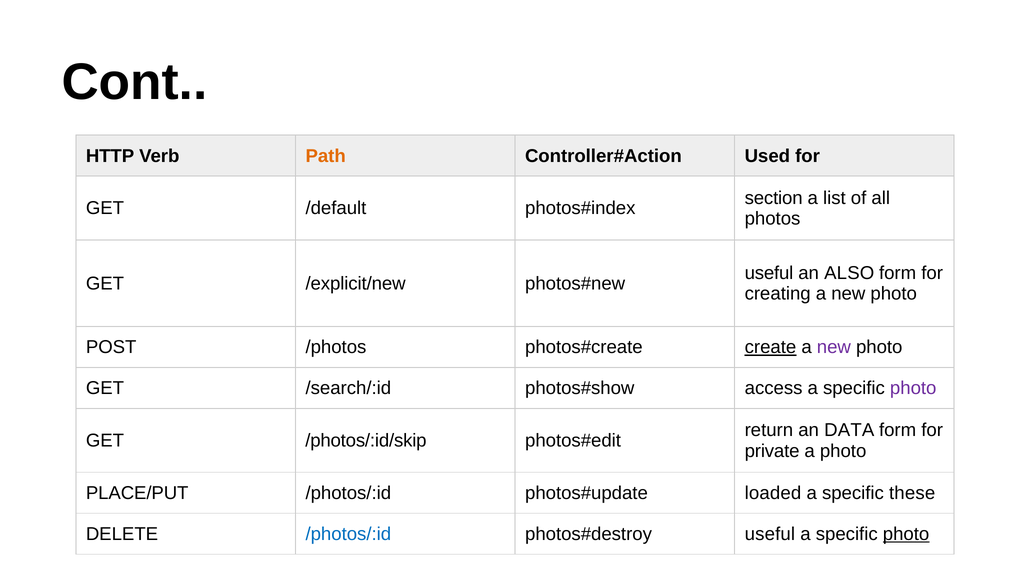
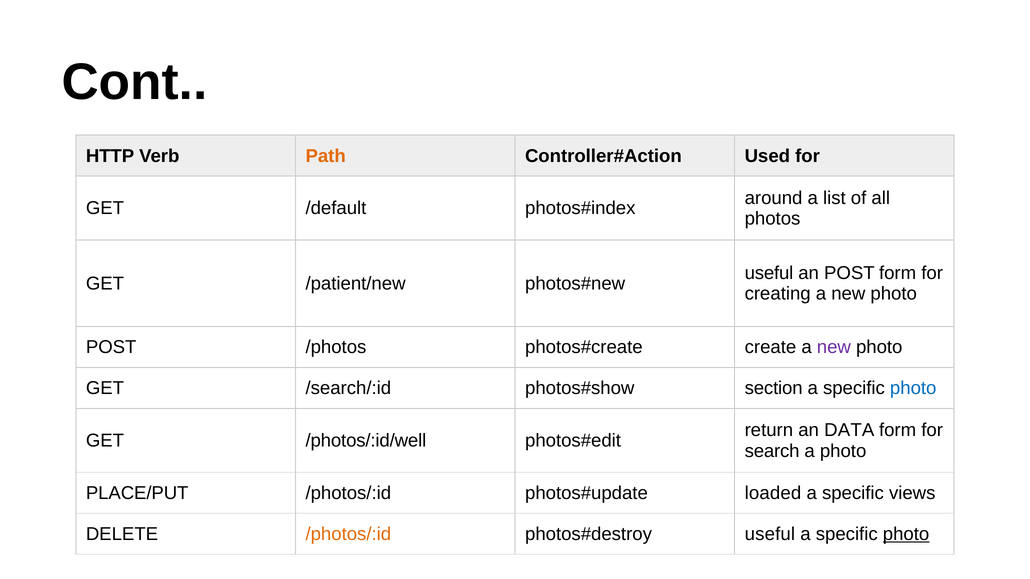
section: section -> around
an ALSO: ALSO -> POST
/explicit/new: /explicit/new -> /patient/new
create underline: present -> none
access: access -> section
photo at (913, 389) colour: purple -> blue
/photos/:id/skip: /photos/:id/skip -> /photos/:id/well
private: private -> search
these: these -> views
/photos/:id at (348, 534) colour: blue -> orange
